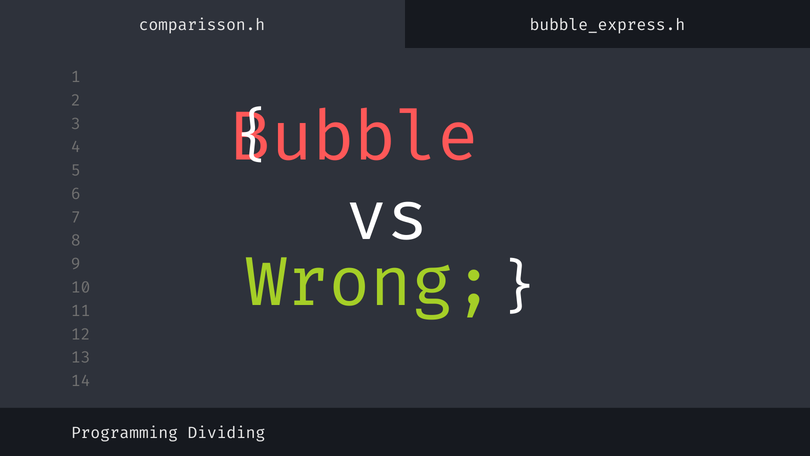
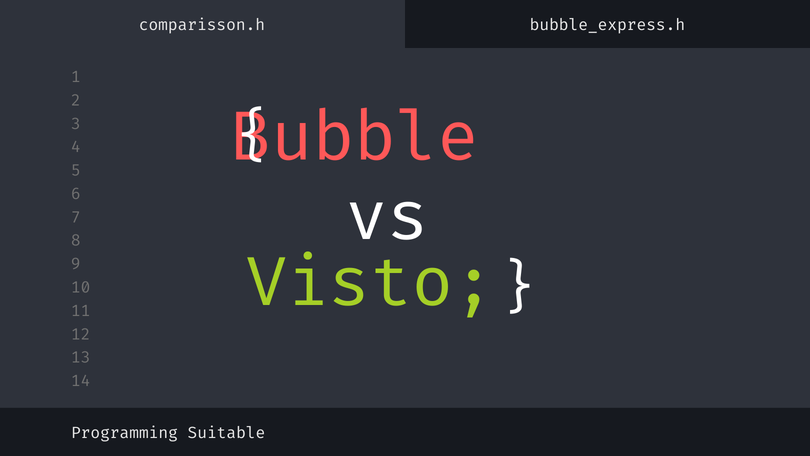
Wrong: Wrong -> Visto
Dividing: Dividing -> Suitable
